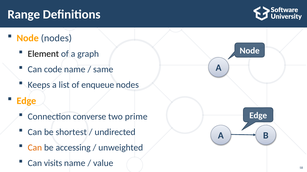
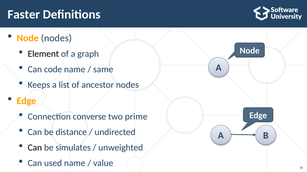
Range: Range -> Faster
enqueue: enqueue -> ancestor
shortest: shortest -> distance
Can at (35, 148) colour: orange -> black
accessing: accessing -> simulates
visits: visits -> used
